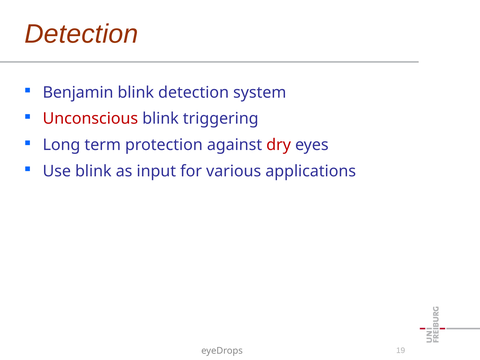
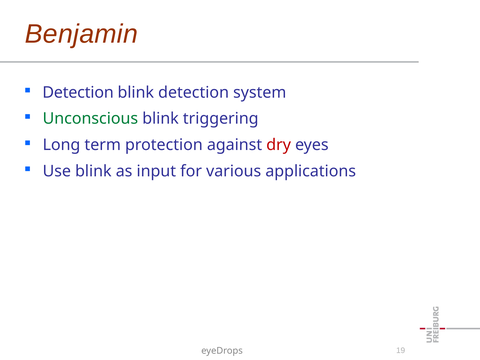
Detection at (81, 34): Detection -> Benjamin
Benjamin at (78, 92): Benjamin -> Detection
Unconscious colour: red -> green
